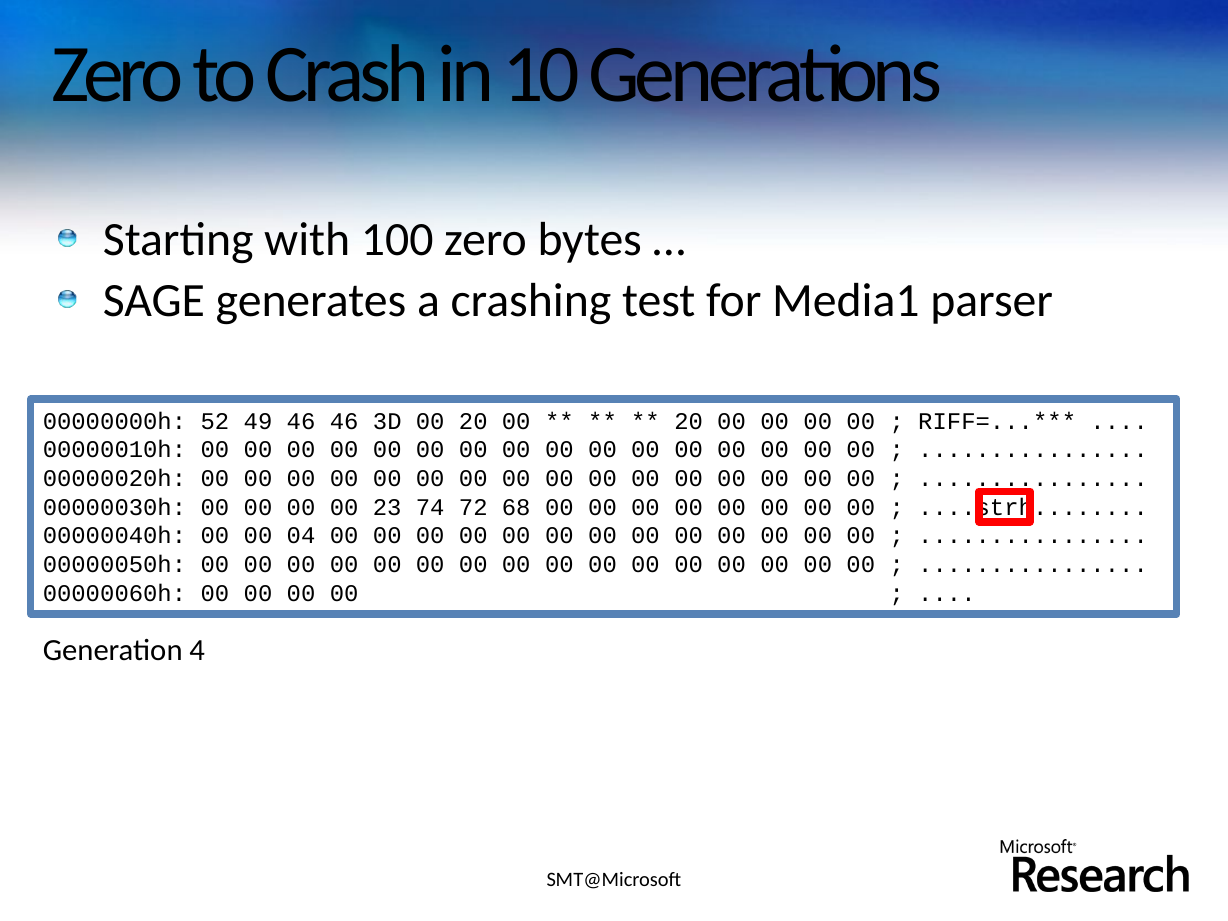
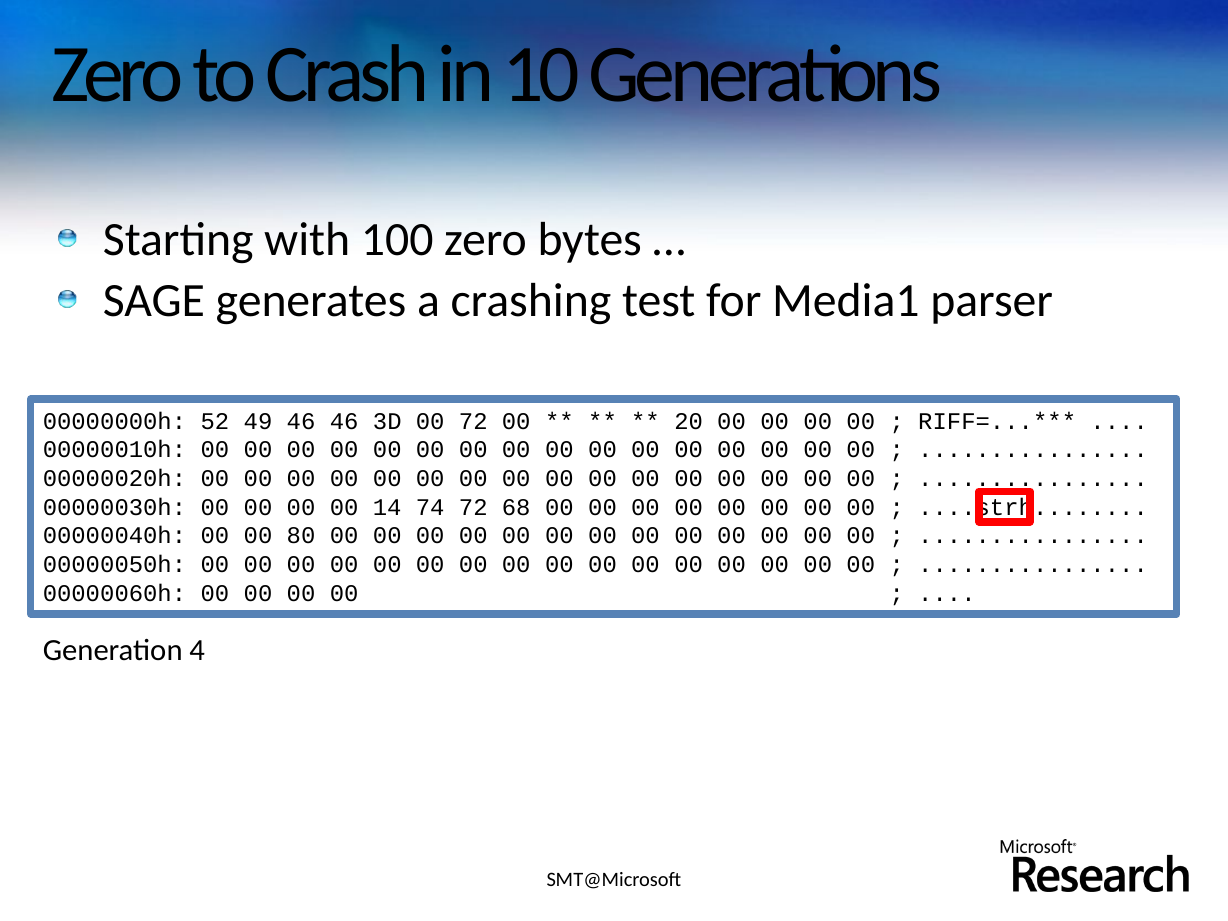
00 20: 20 -> 72
23: 23 -> 14
04: 04 -> 80
